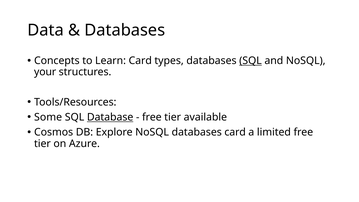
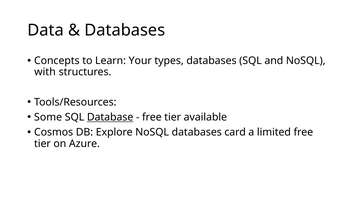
Learn Card: Card -> Your
SQL at (251, 61) underline: present -> none
your: your -> with
